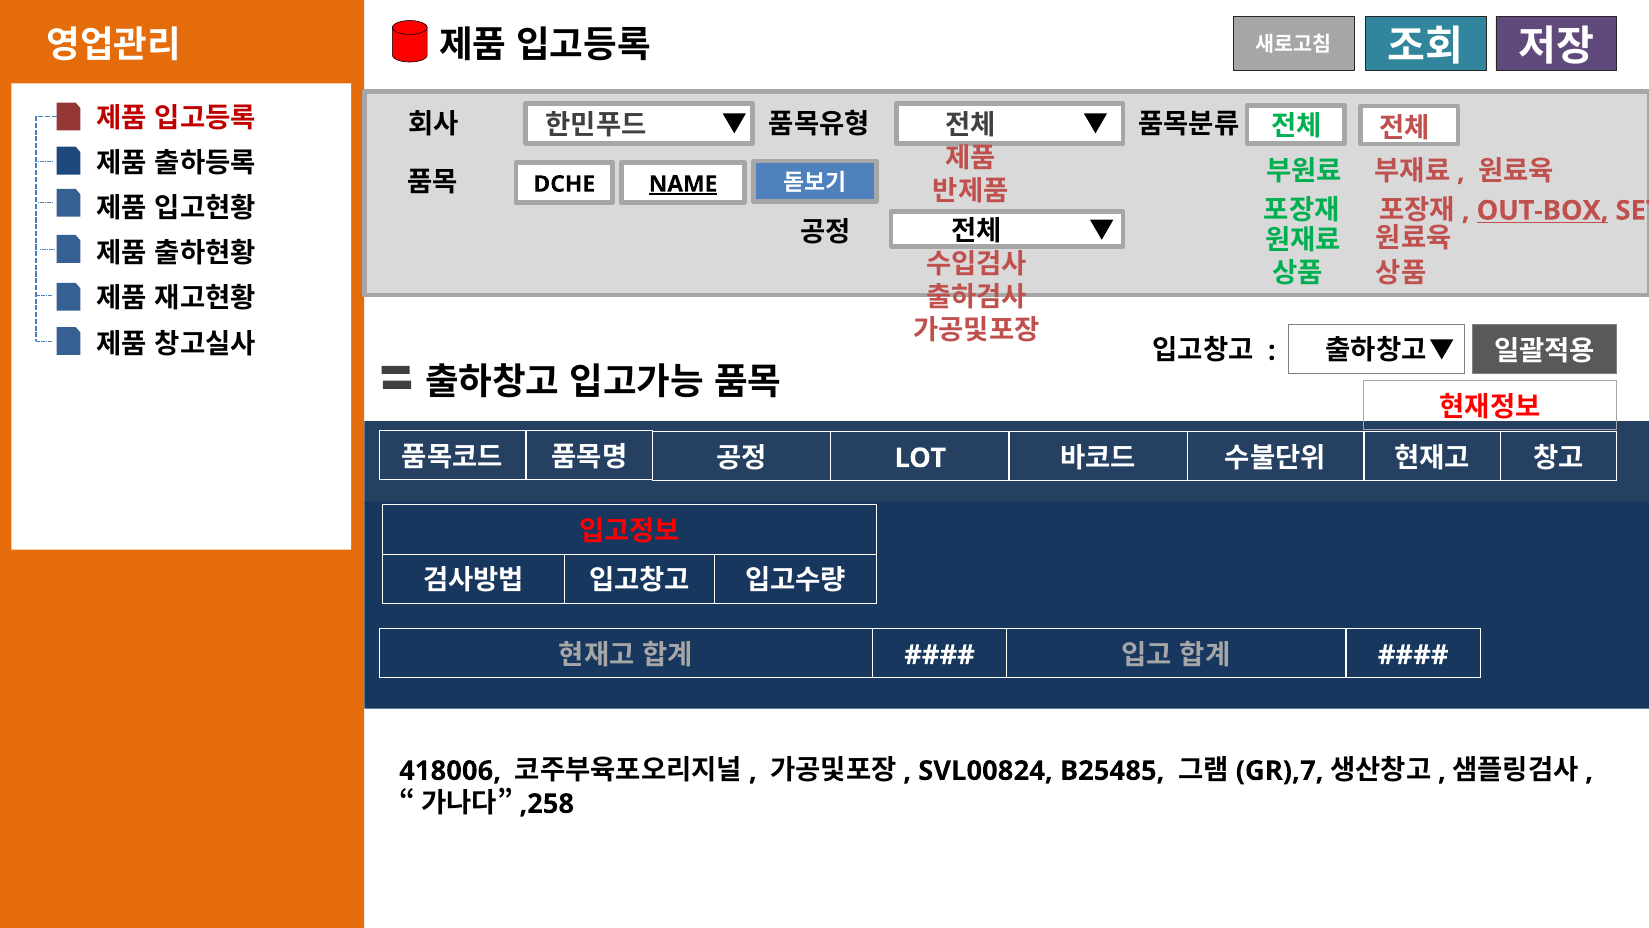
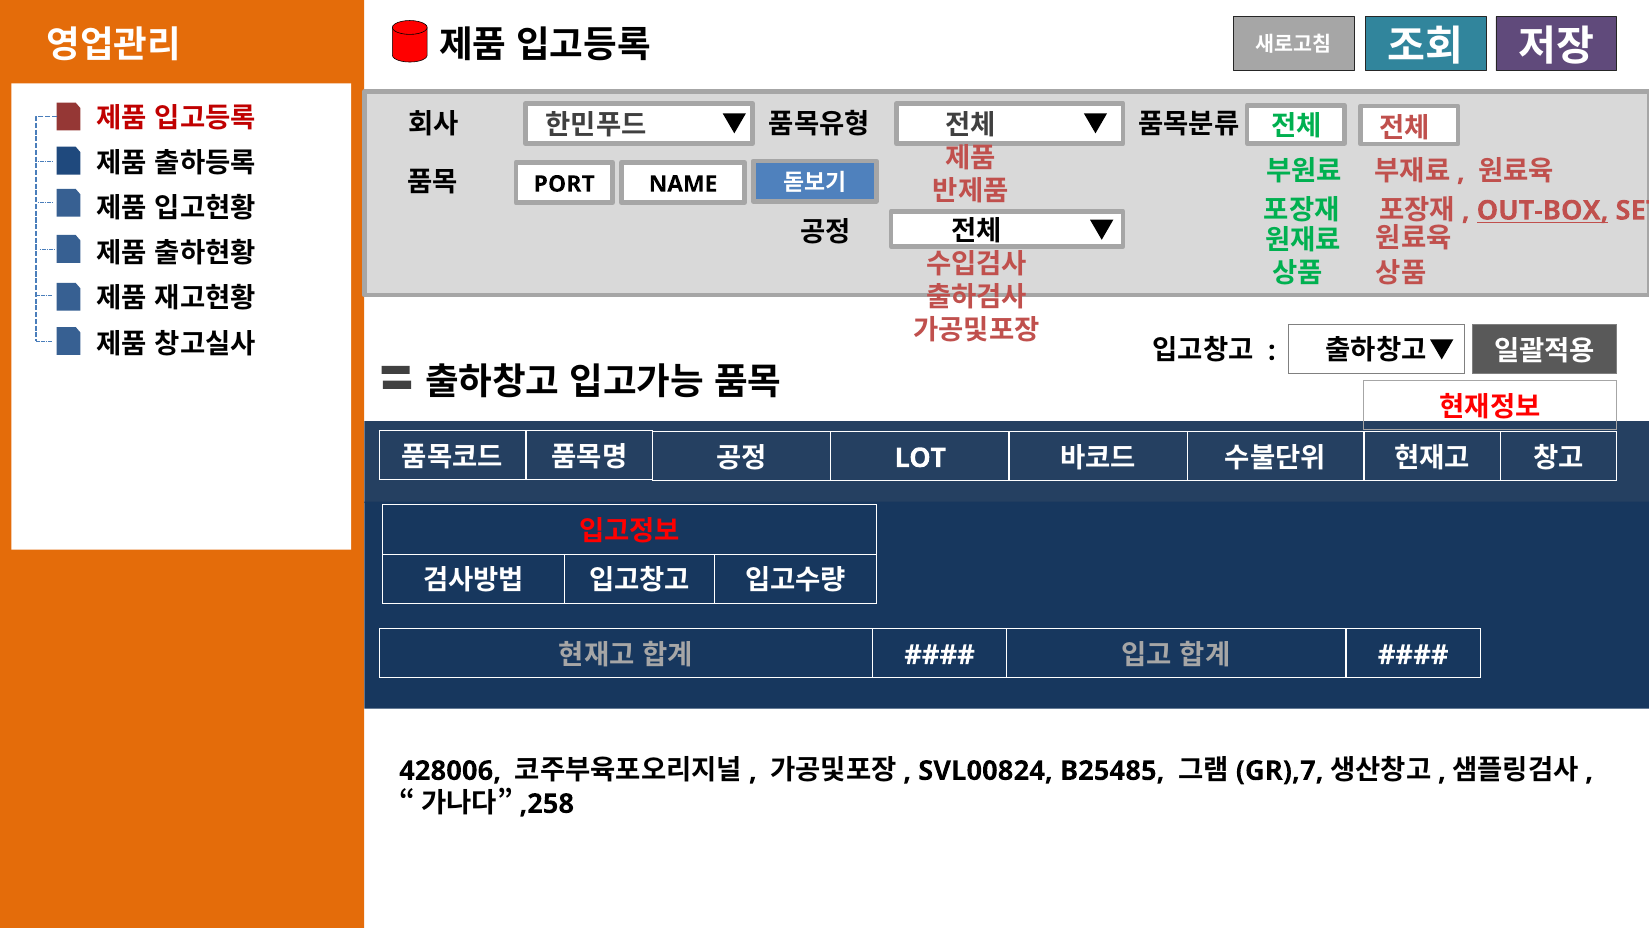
NAME underline: present -> none
DCHE: DCHE -> PORT
418006: 418006 -> 428006
